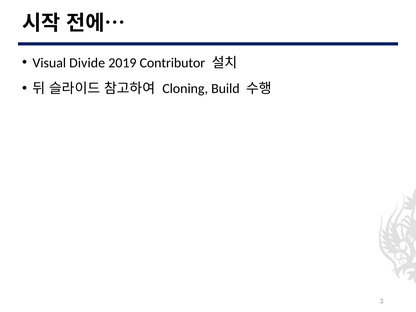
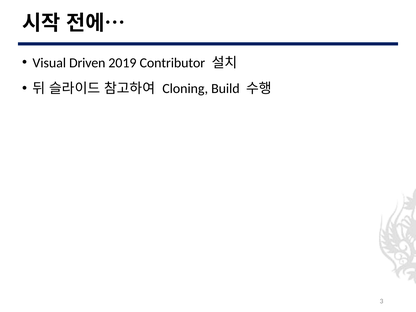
Divide: Divide -> Driven
